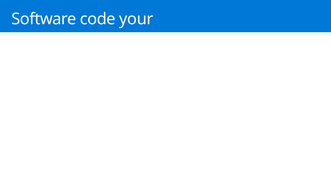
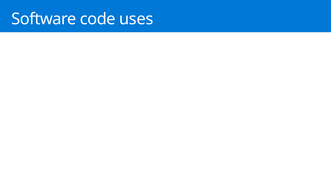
code your: your -> uses
